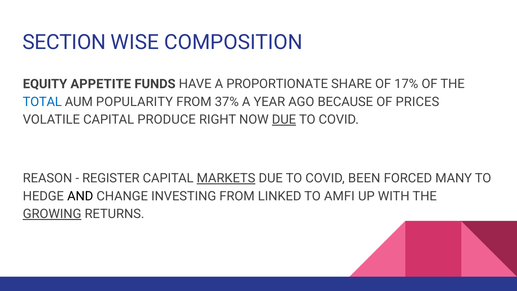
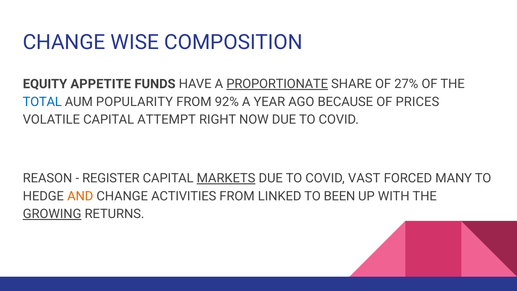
SECTION at (64, 42): SECTION -> CHANGE
PROPORTIONATE underline: none -> present
17%: 17% -> 27%
37%: 37% -> 92%
PRODUCE: PRODUCE -> ATTEMPT
DUE at (284, 120) underline: present -> none
BEEN: BEEN -> VAST
AND colour: black -> orange
INVESTING: INVESTING -> ACTIVITIES
AMFI: AMFI -> BEEN
